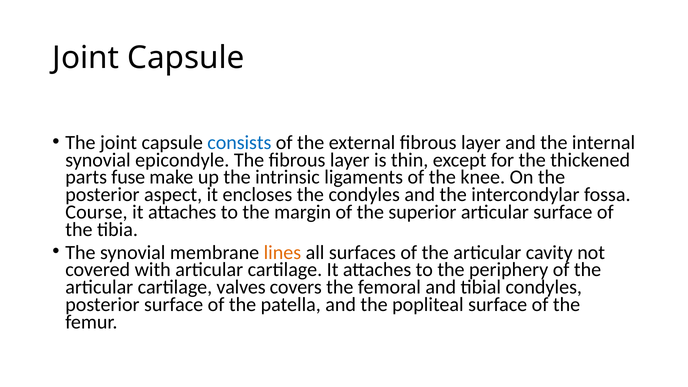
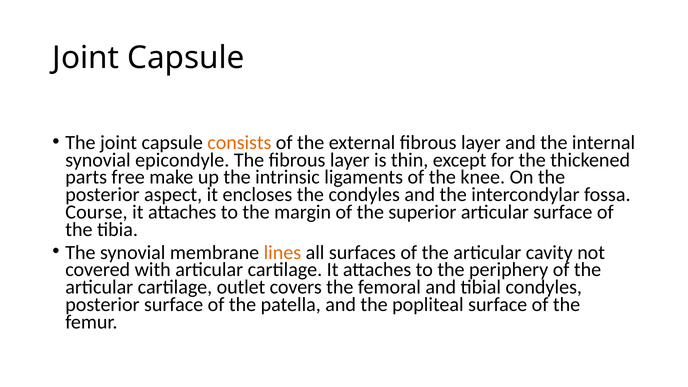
consists colour: blue -> orange
fuse: fuse -> free
valves: valves -> outlet
